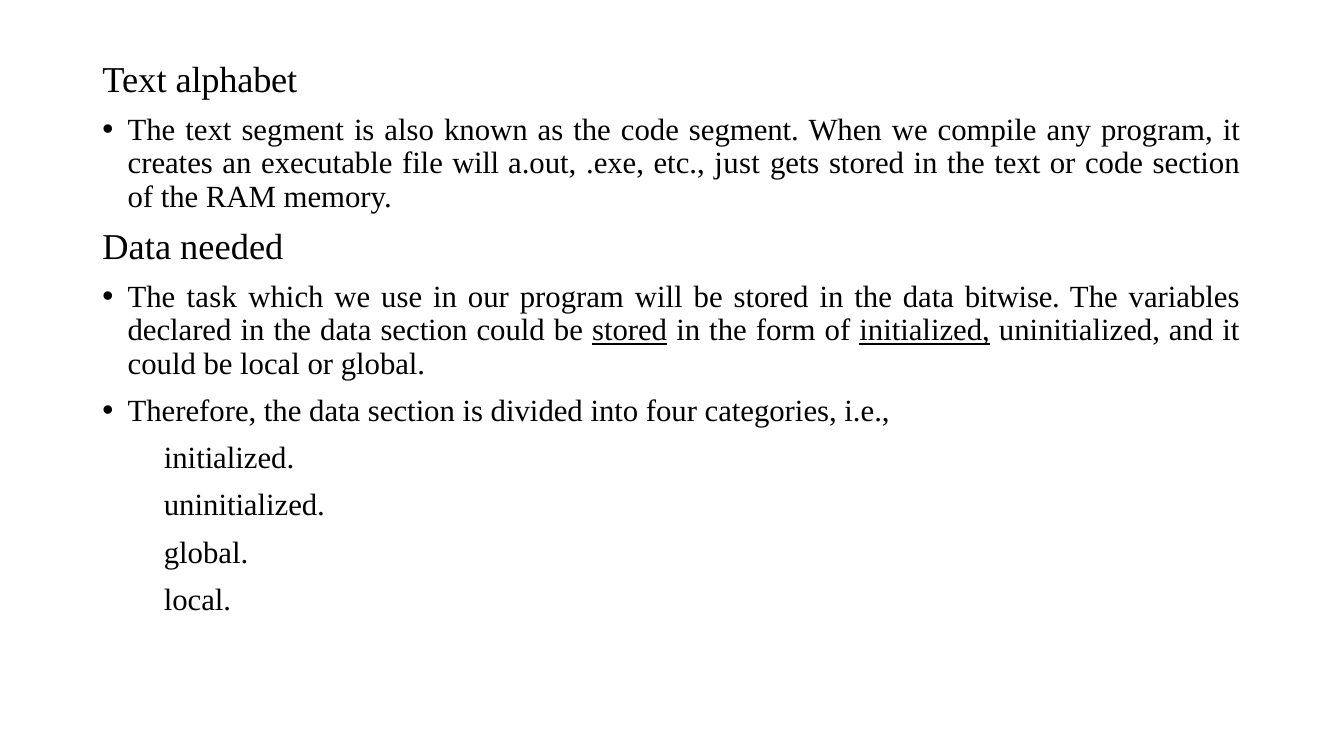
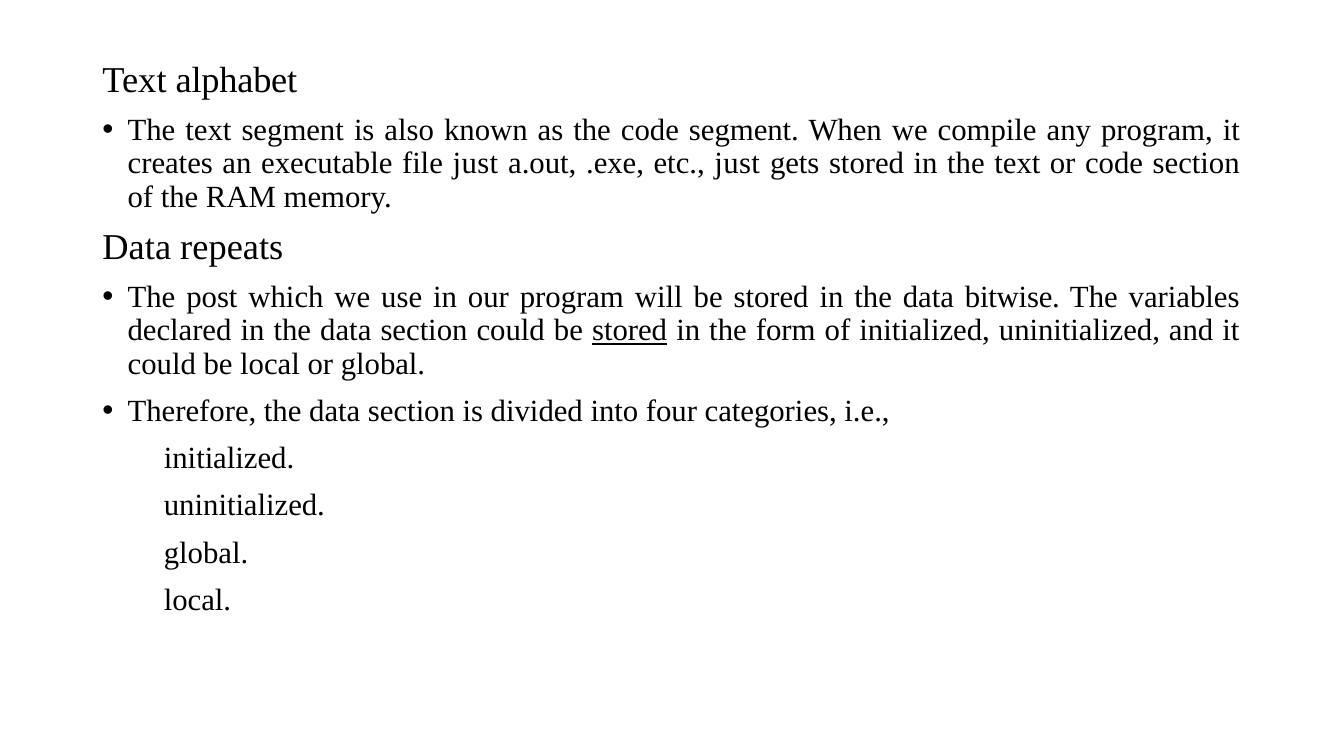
file will: will -> just
needed: needed -> repeats
task: task -> post
initialized at (925, 331) underline: present -> none
